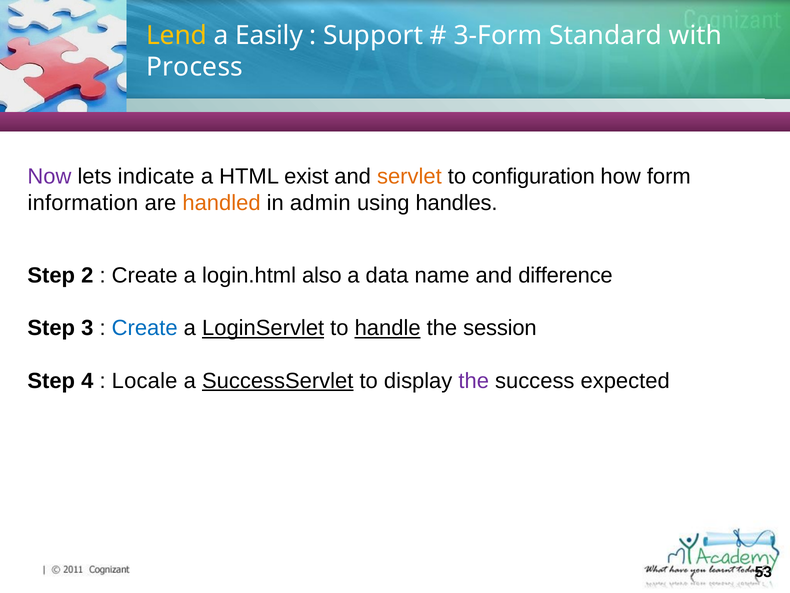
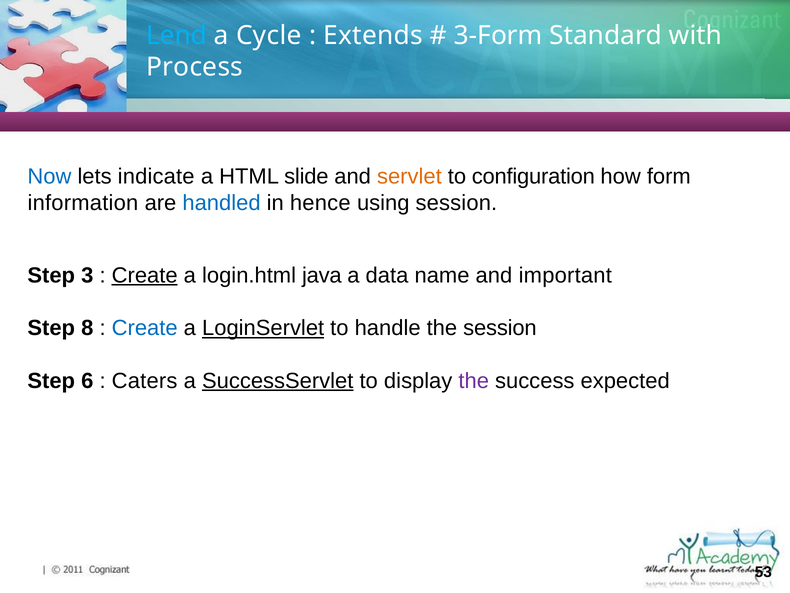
Lend colour: yellow -> light blue
Easily: Easily -> Cycle
Support: Support -> Extends
Now colour: purple -> blue
exist: exist -> slide
handled colour: orange -> blue
admin: admin -> hence
using handles: handles -> session
2: 2 -> 3
Create at (145, 275) underline: none -> present
also: also -> java
difference: difference -> important
3: 3 -> 8
handle underline: present -> none
4: 4 -> 6
Locale: Locale -> Caters
